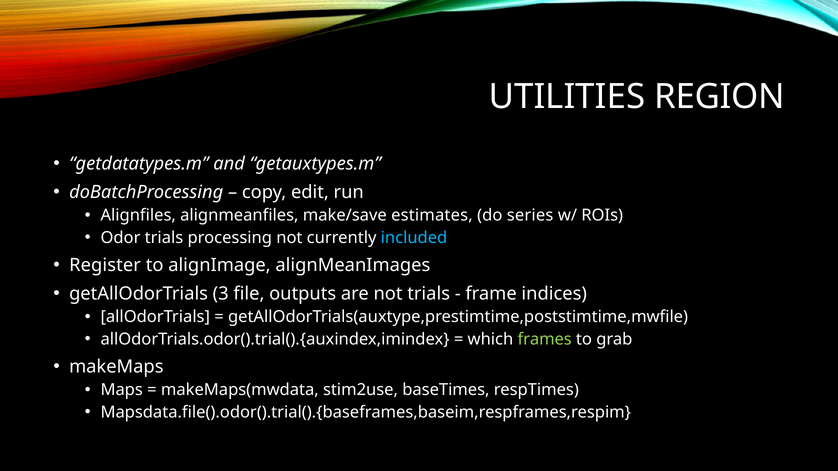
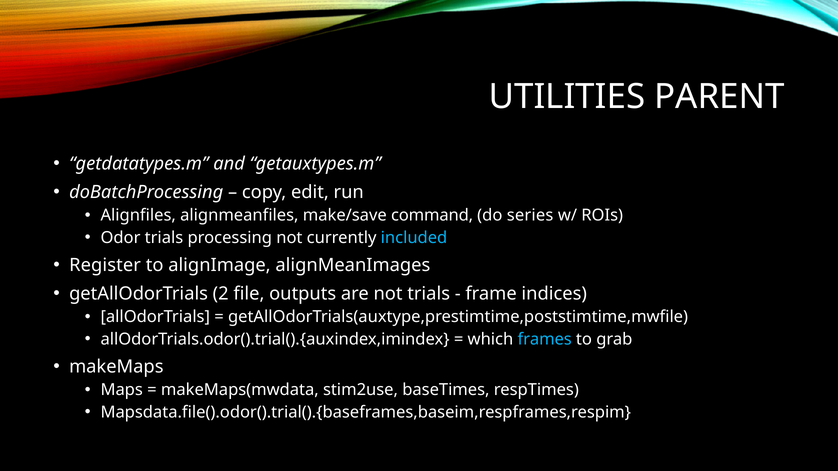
REGION: REGION -> PARENT
estimates: estimates -> command
3: 3 -> 2
frames colour: light green -> light blue
